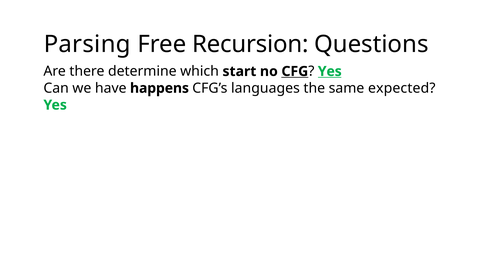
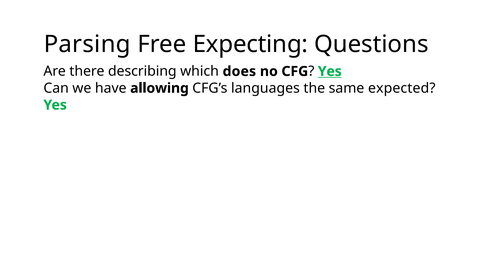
Recursion: Recursion -> Expecting
determine: determine -> describing
start: start -> does
CFG underline: present -> none
happens: happens -> allowing
